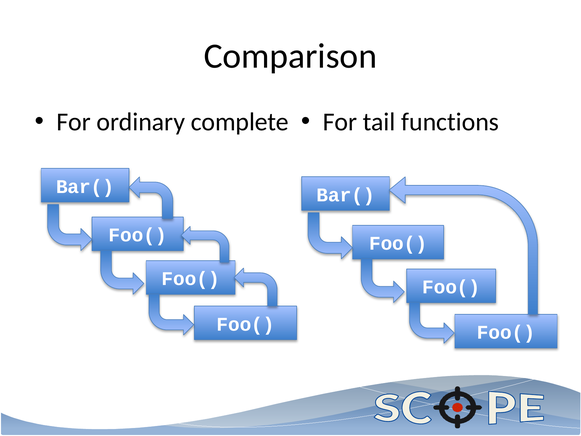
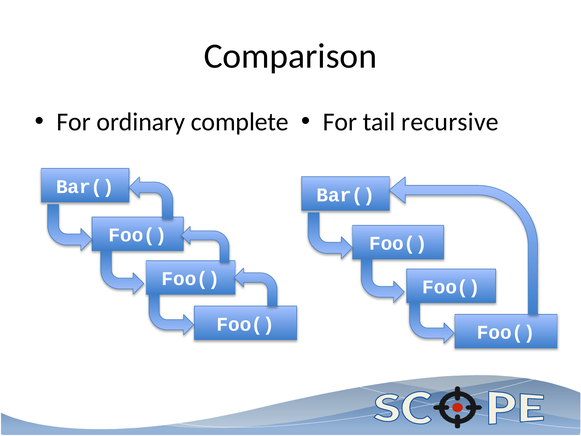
functions: functions -> recursive
